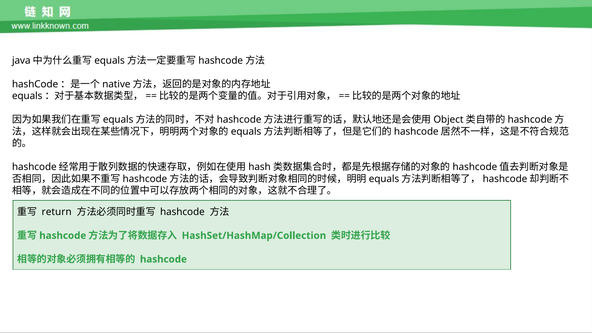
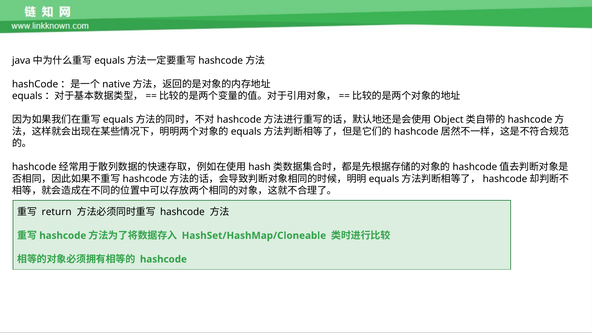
HashSet/HashMap/Collection: HashSet/HashMap/Collection -> HashSet/HashMap/Cloneable
